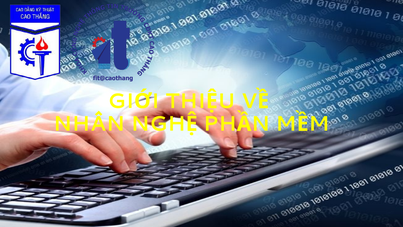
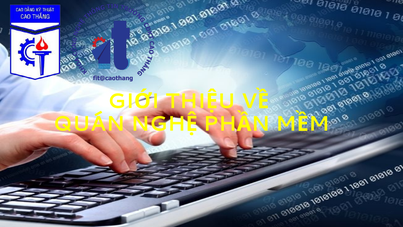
NHÂN: NHÂN -> QUÁN
